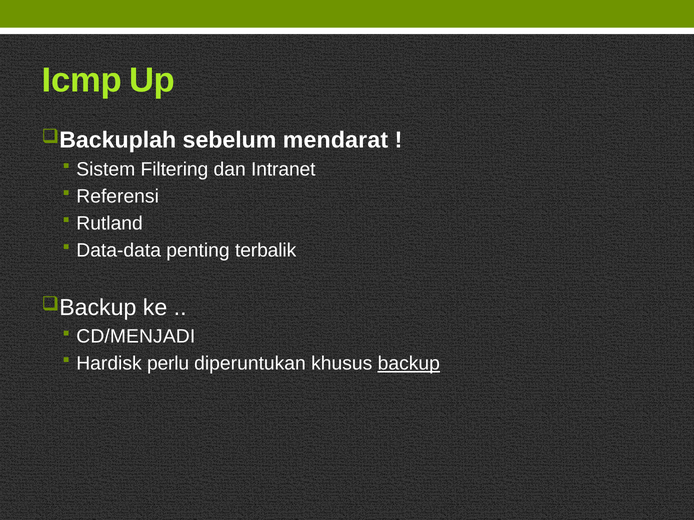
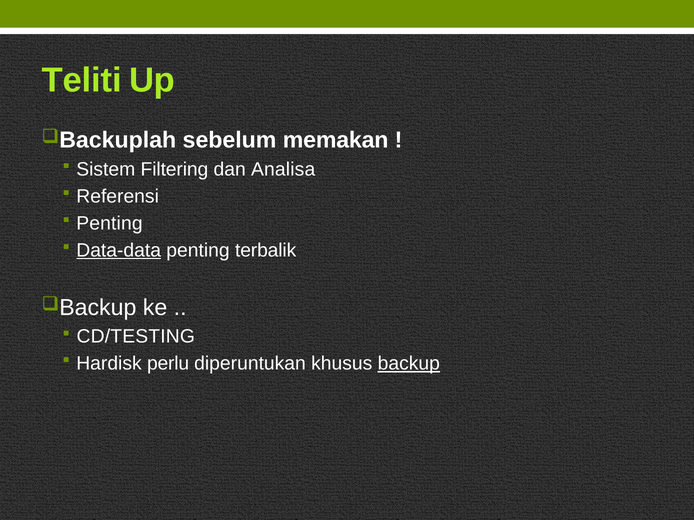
Icmp: Icmp -> Teliti
mendarat: mendarat -> memakan
Intranet: Intranet -> Analisa
Rutland at (110, 223): Rutland -> Penting
Data-data underline: none -> present
CD/MENJADI: CD/MENJADI -> CD/TESTING
